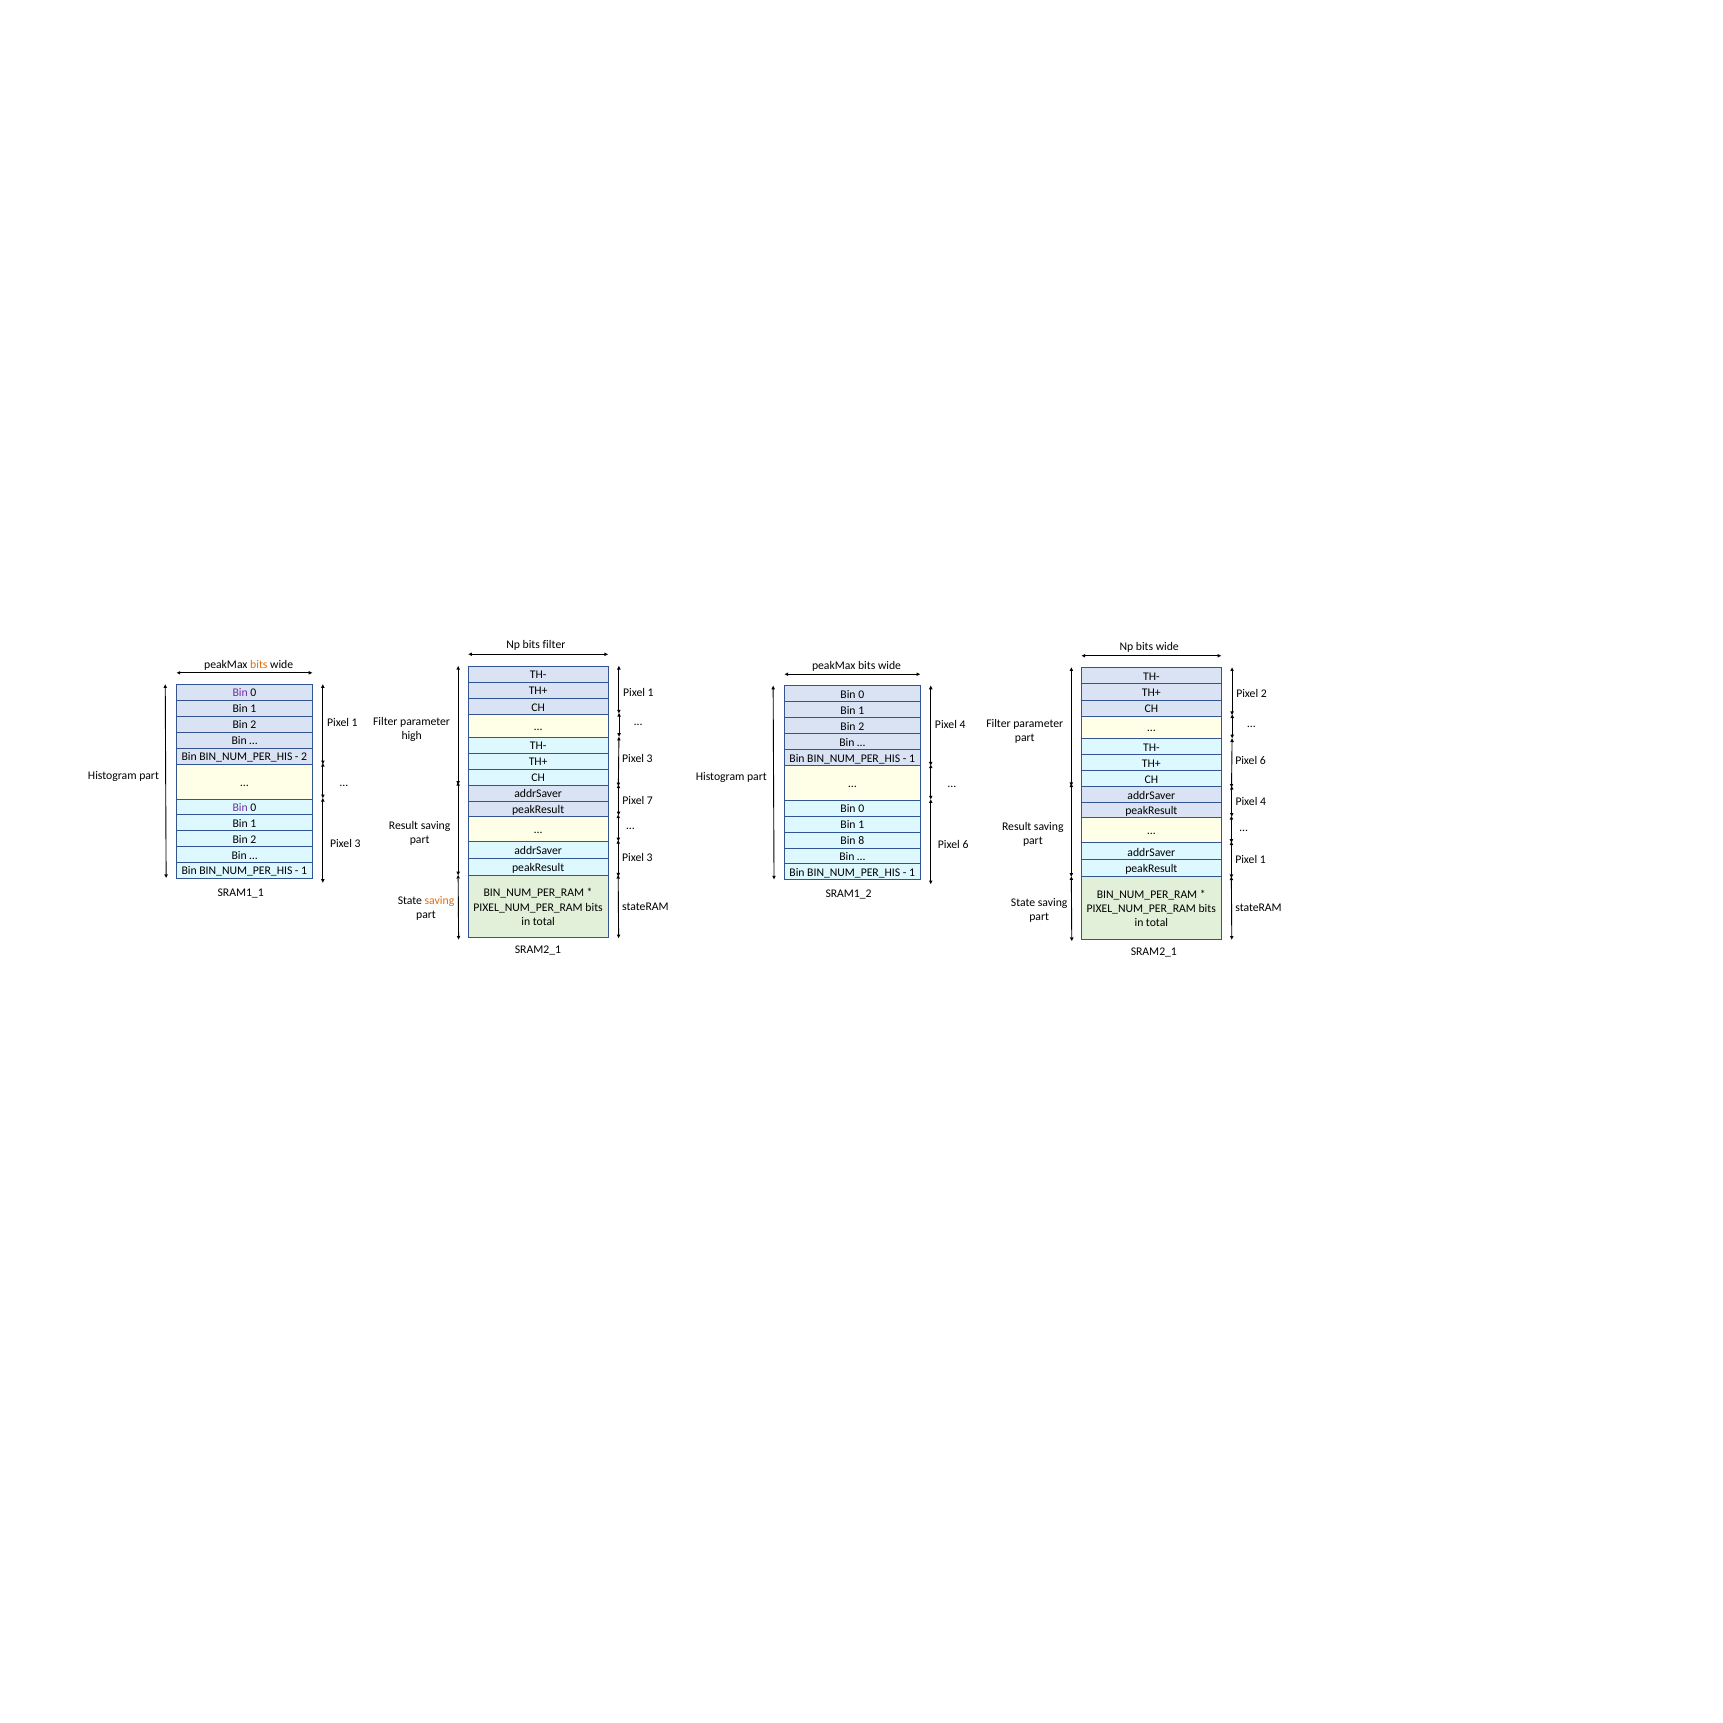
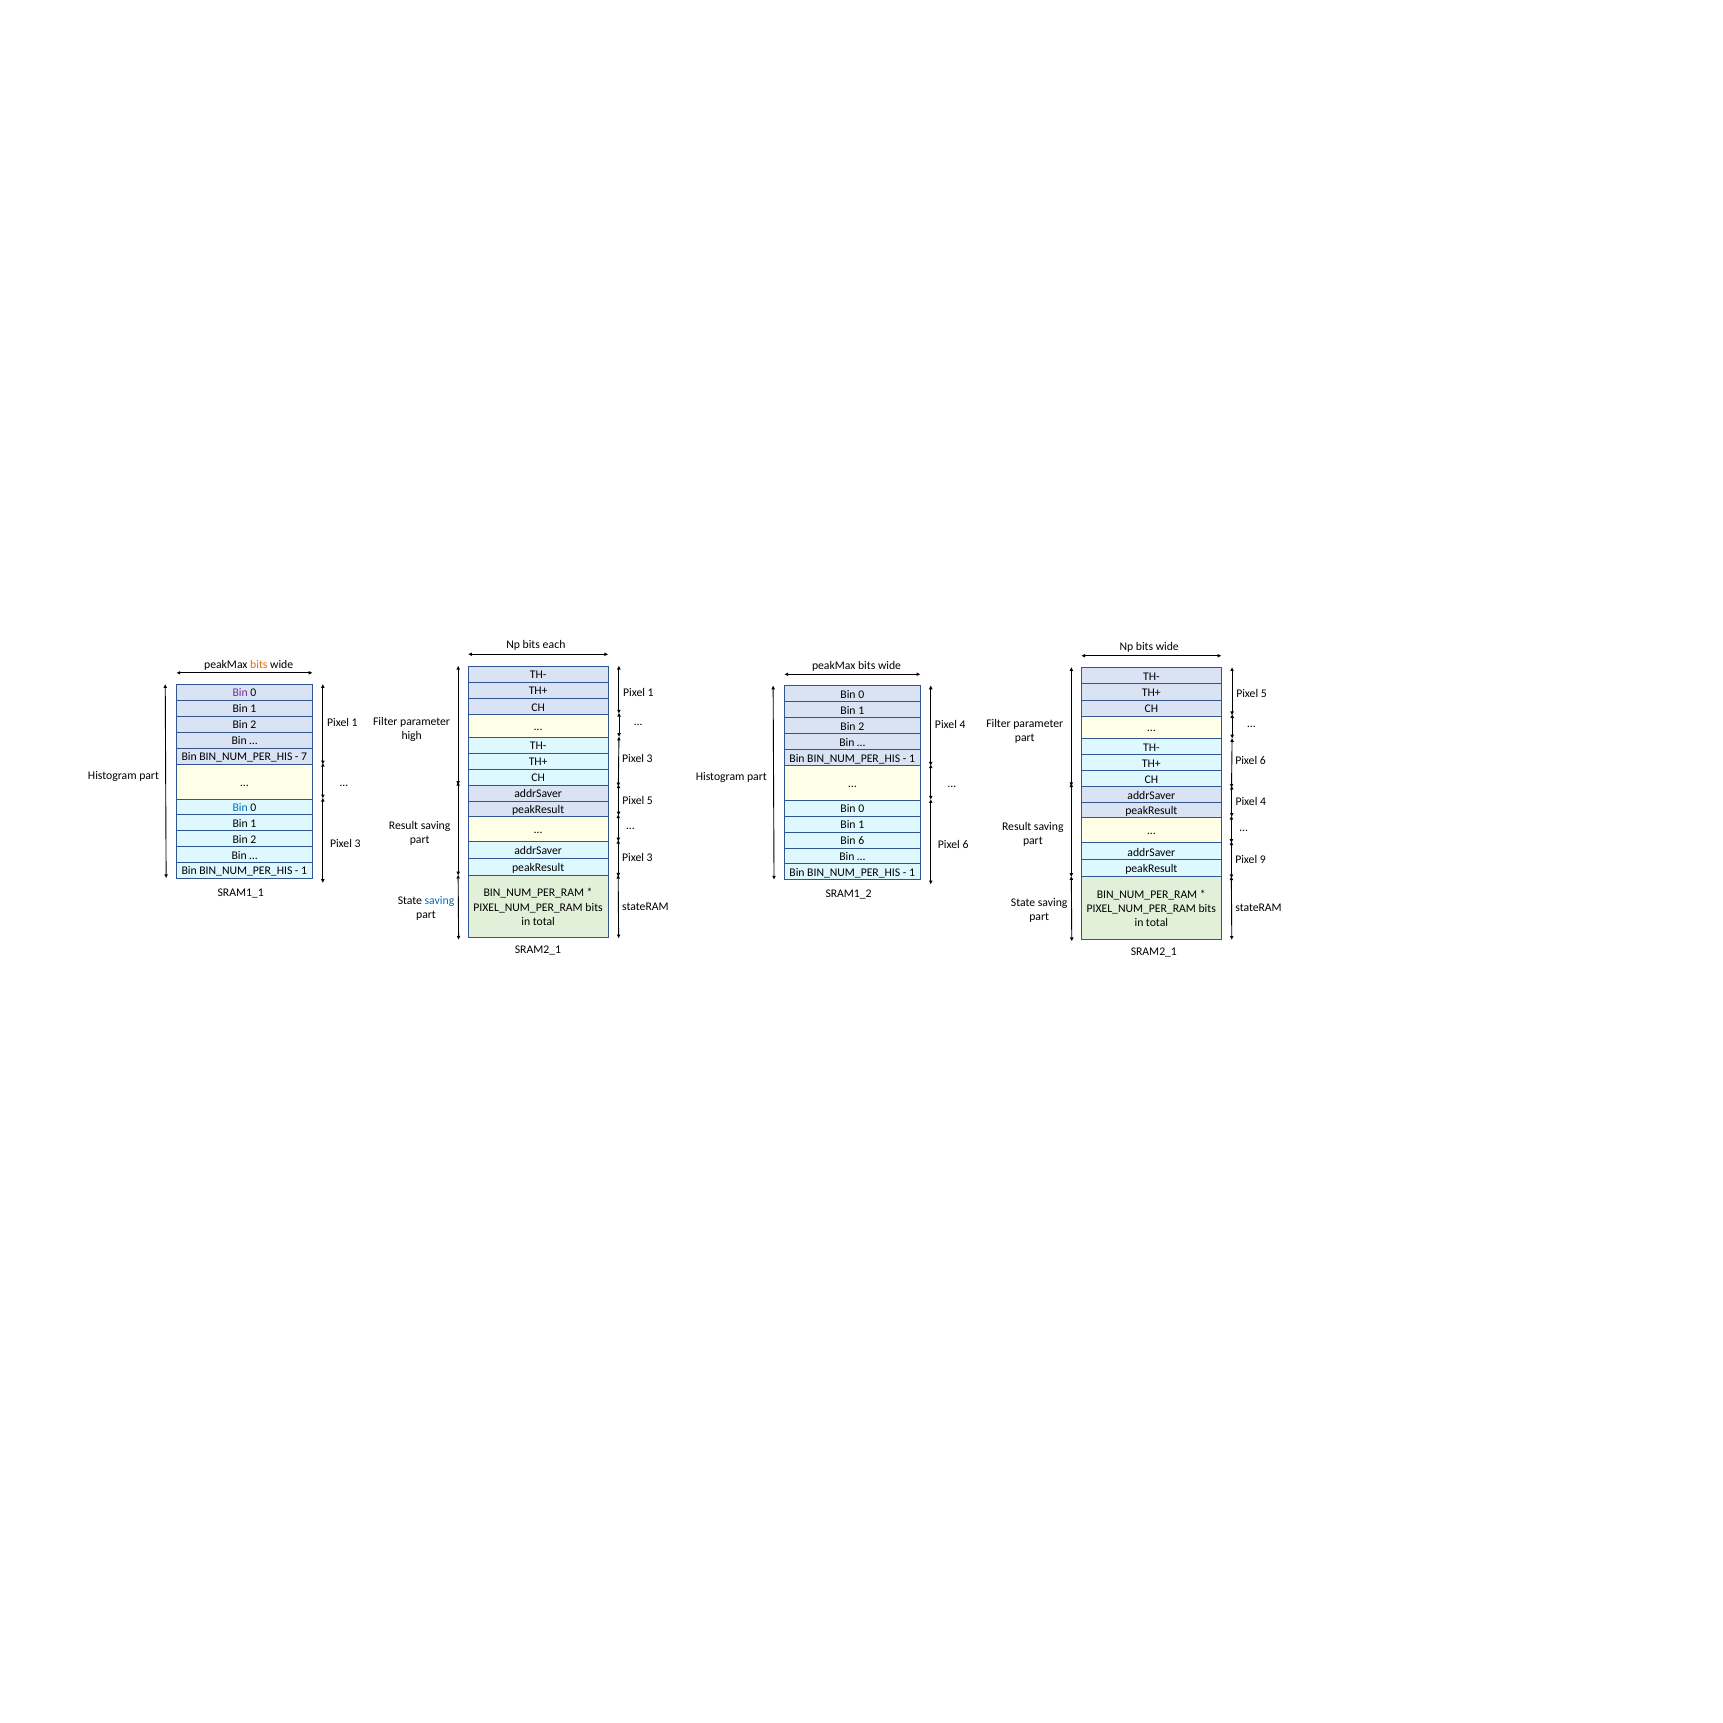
bits filter: filter -> each
2 at (1264, 694): 2 -> 5
2 at (304, 757): 2 -> 7
7 at (650, 801): 7 -> 5
Bin at (240, 808) colour: purple -> blue
Bin 8: 8 -> 6
1 at (1263, 859): 1 -> 9
saving at (439, 901) colour: orange -> blue
